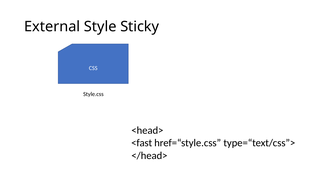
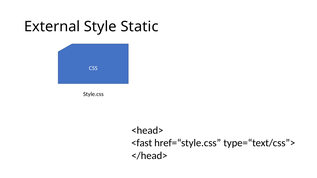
Sticky: Sticky -> Static
